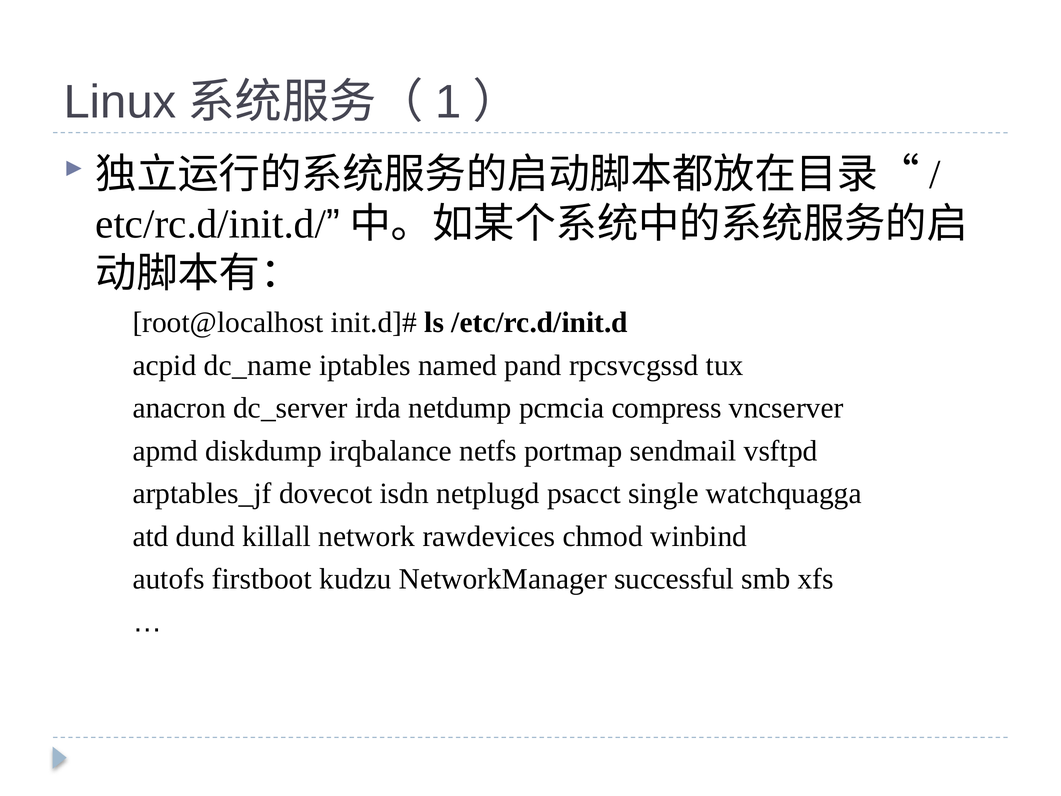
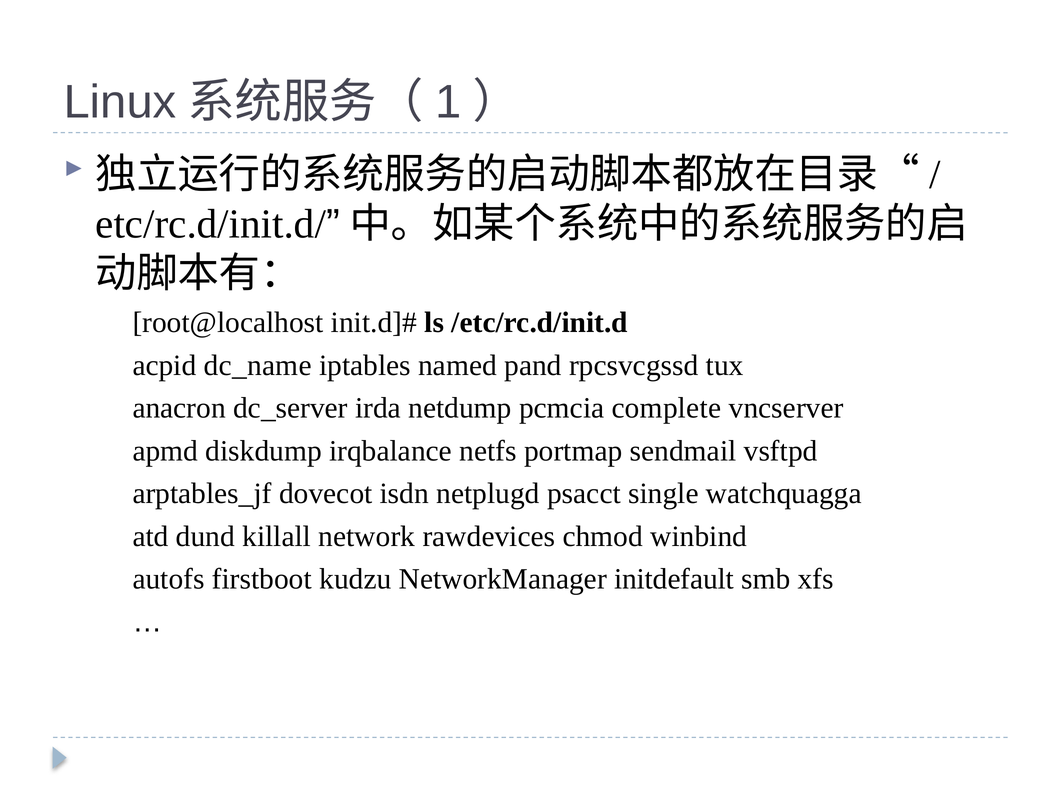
compress: compress -> complete
successful: successful -> initdefault
